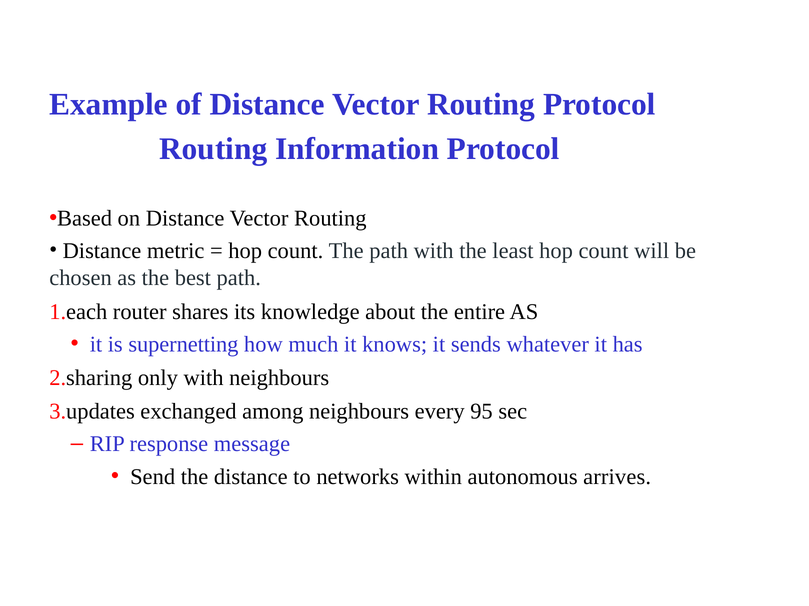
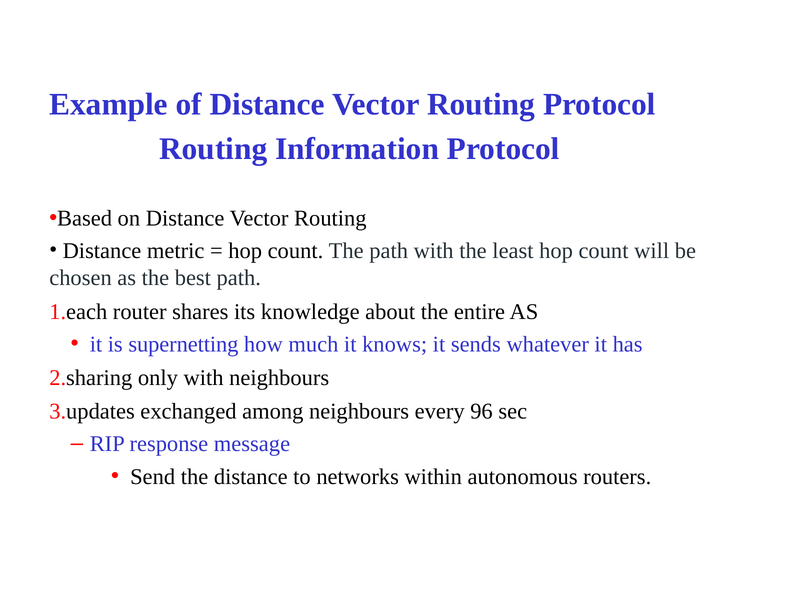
95: 95 -> 96
arrives: arrives -> routers
